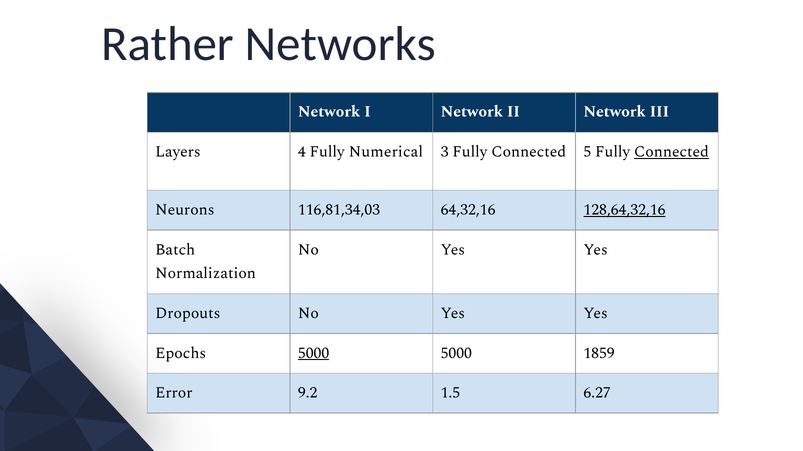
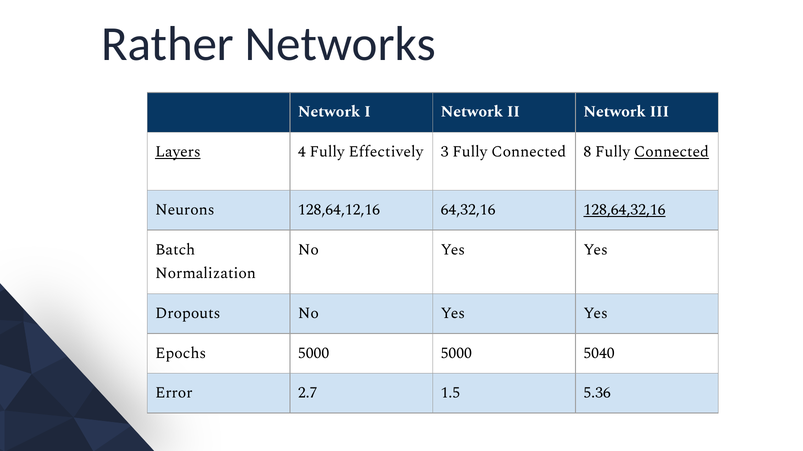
Layers underline: none -> present
Numerical: Numerical -> Effectively
5: 5 -> 8
116,81,34,03: 116,81,34,03 -> 128,64,12,16
5000 at (314, 353) underline: present -> none
1859: 1859 -> 5040
9.2: 9.2 -> 2.7
6.27: 6.27 -> 5.36
